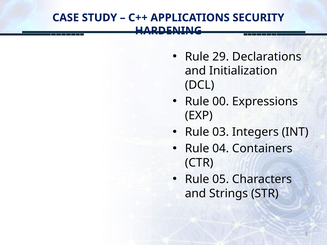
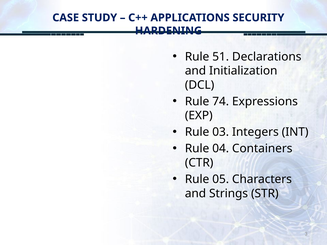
29: 29 -> 51
00: 00 -> 74
